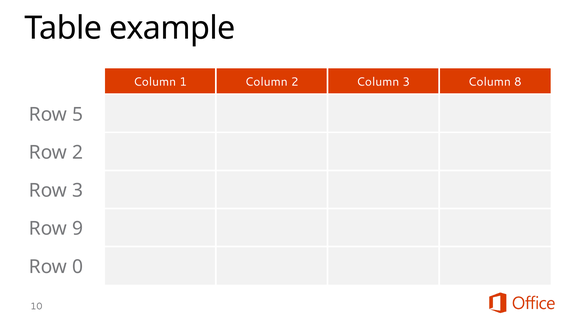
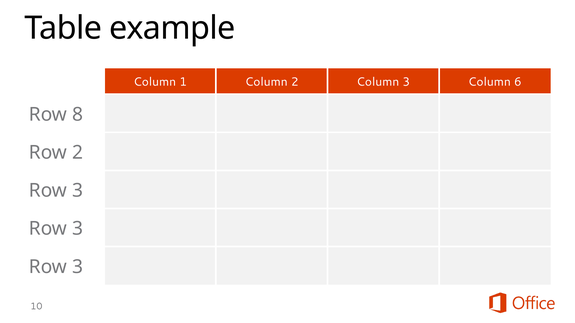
8: 8 -> 6
5: 5 -> 8
9 at (77, 229): 9 -> 3
0 at (77, 267): 0 -> 3
